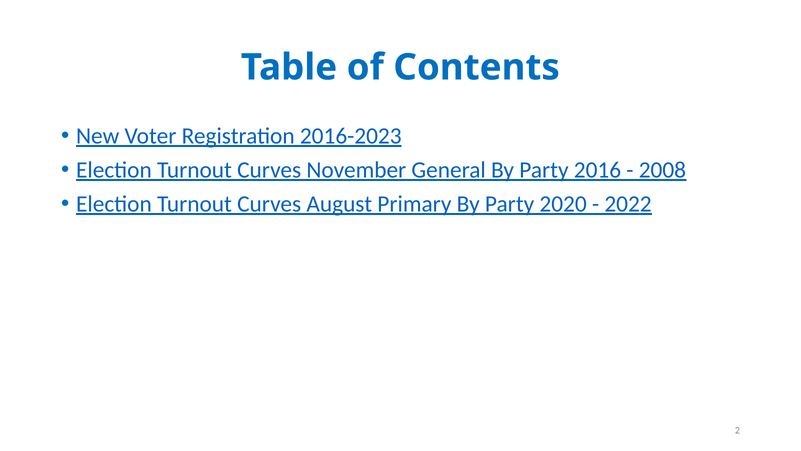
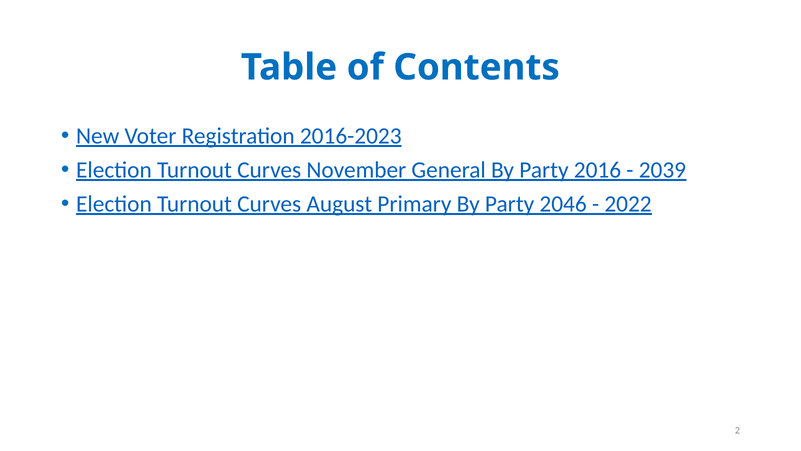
2008: 2008 -> 2039
2020: 2020 -> 2046
